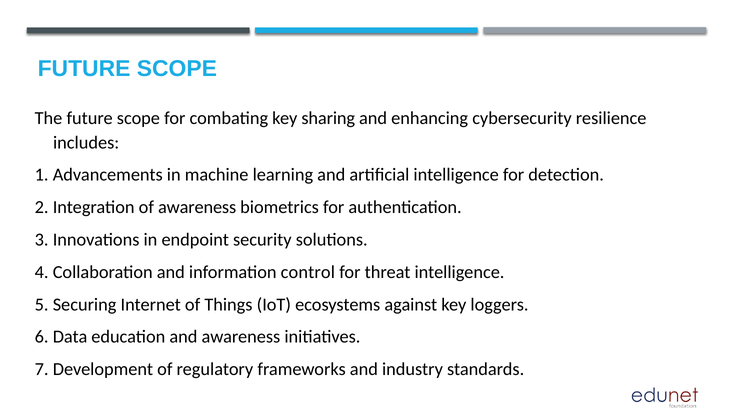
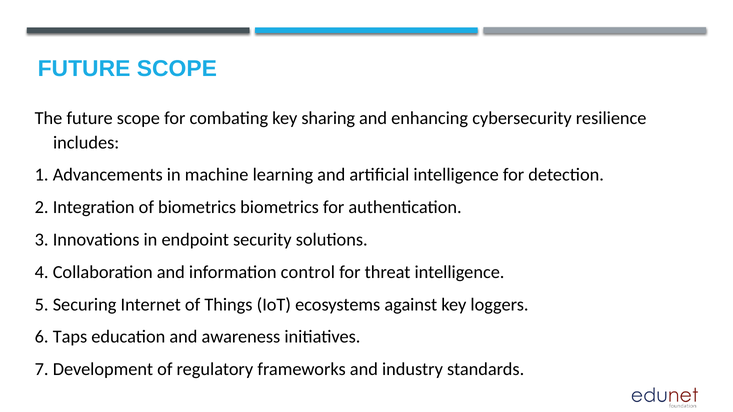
of awareness: awareness -> biometrics
Data: Data -> Taps
